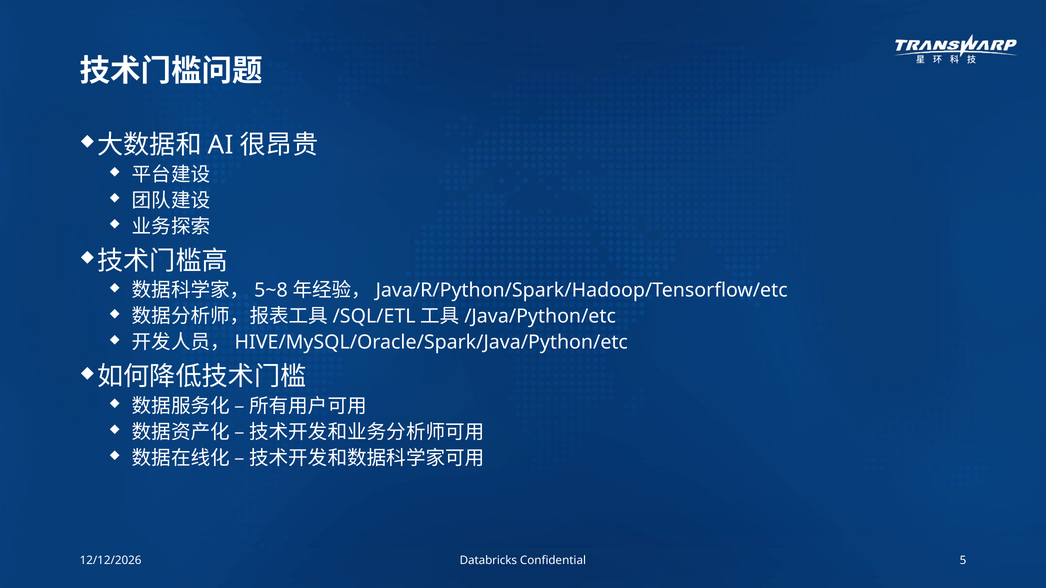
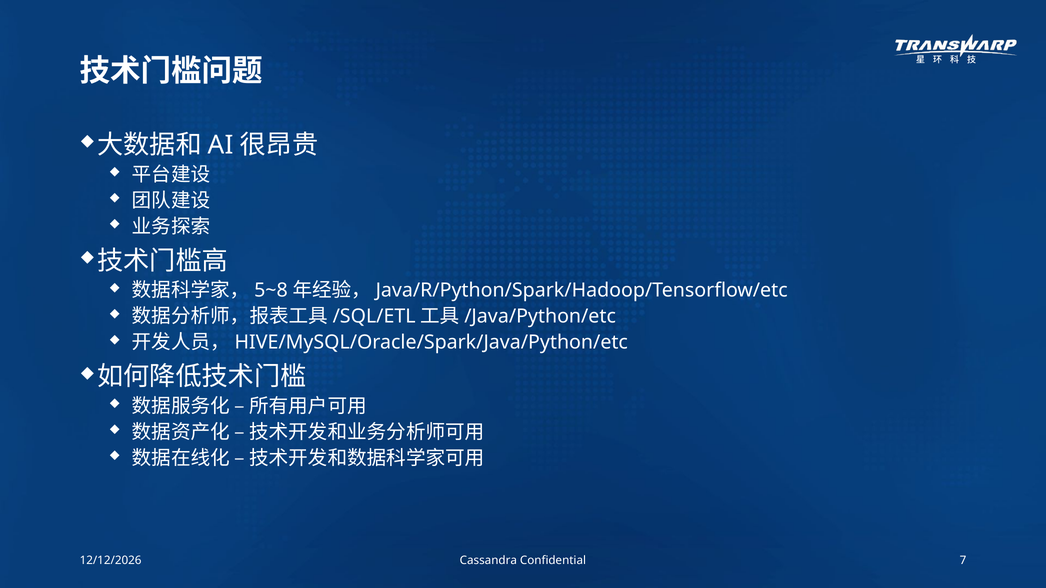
Databricks: Databricks -> Cassandra
5: 5 -> 7
